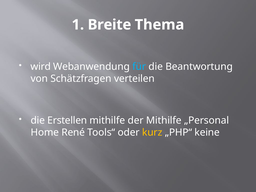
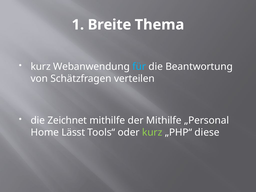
wird at (41, 67): wird -> kurz
Erstellen: Erstellen -> Zeichnet
René: René -> Lässt
kurz at (152, 132) colour: yellow -> light green
keine: keine -> diese
